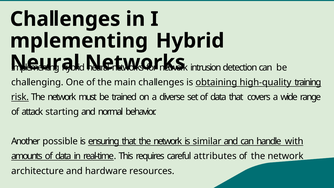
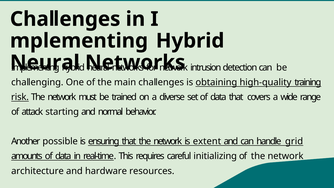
similar: similar -> extent
with: with -> grid
attributes: attributes -> initializing
